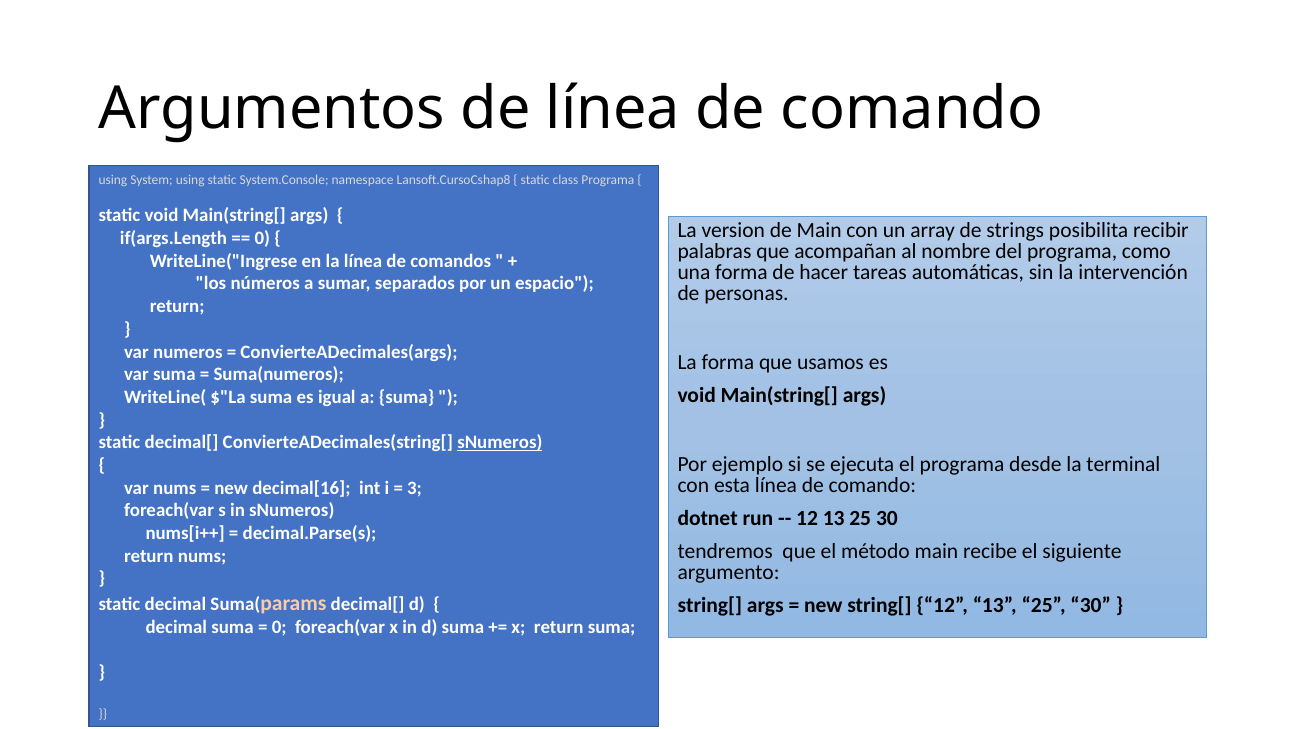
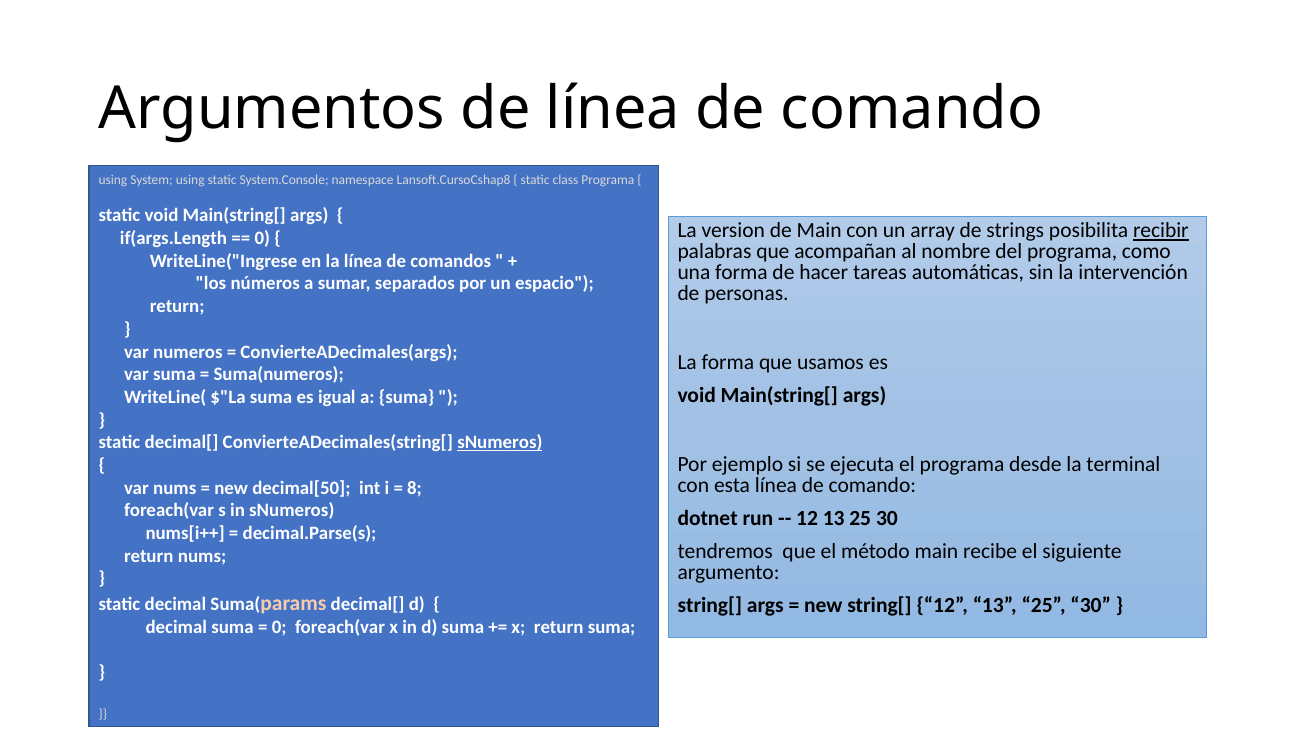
recibir underline: none -> present
decimal[16: decimal[16 -> decimal[50
3: 3 -> 8
